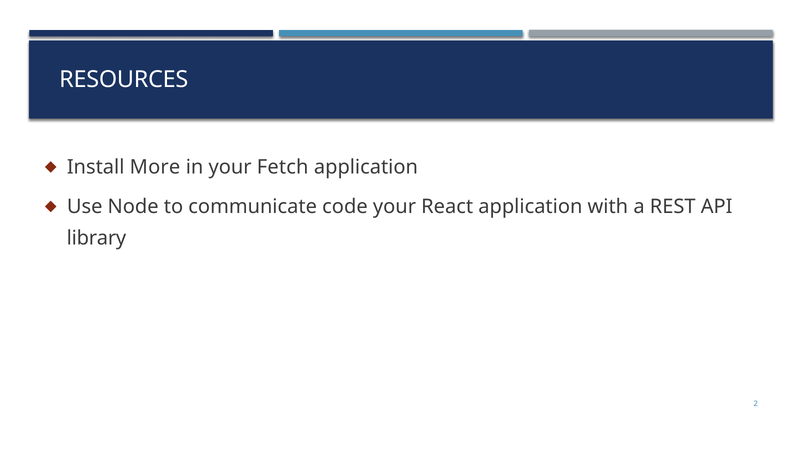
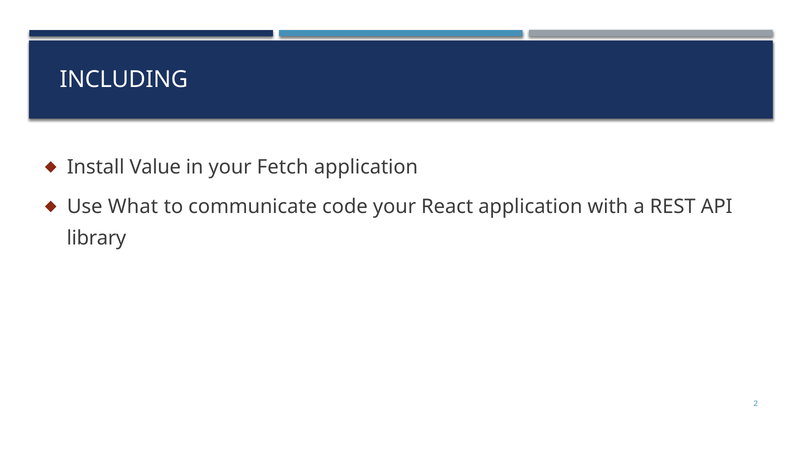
RESOURCES: RESOURCES -> INCLUDING
More: More -> Value
Node: Node -> What
